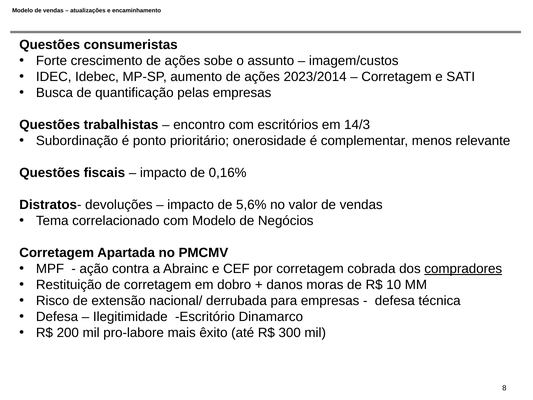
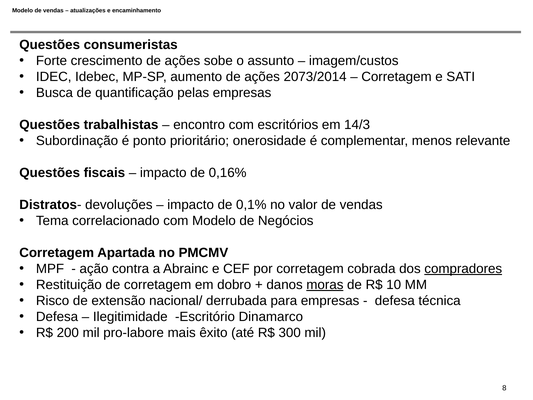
2023/2014: 2023/2014 -> 2073/2014
5,6%: 5,6% -> 0,1%
moras underline: none -> present
